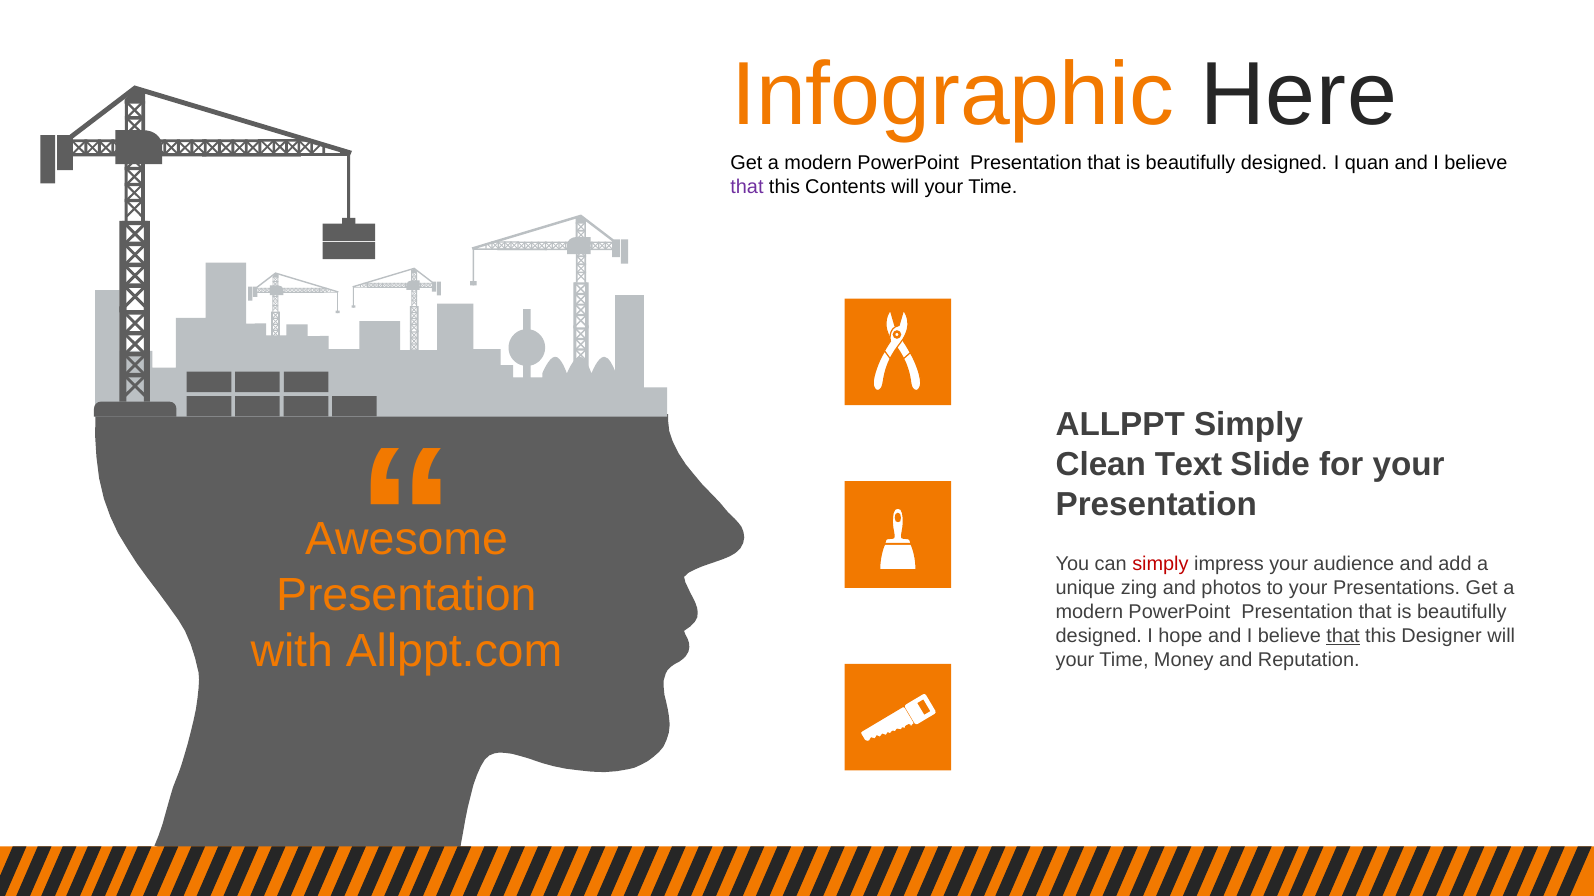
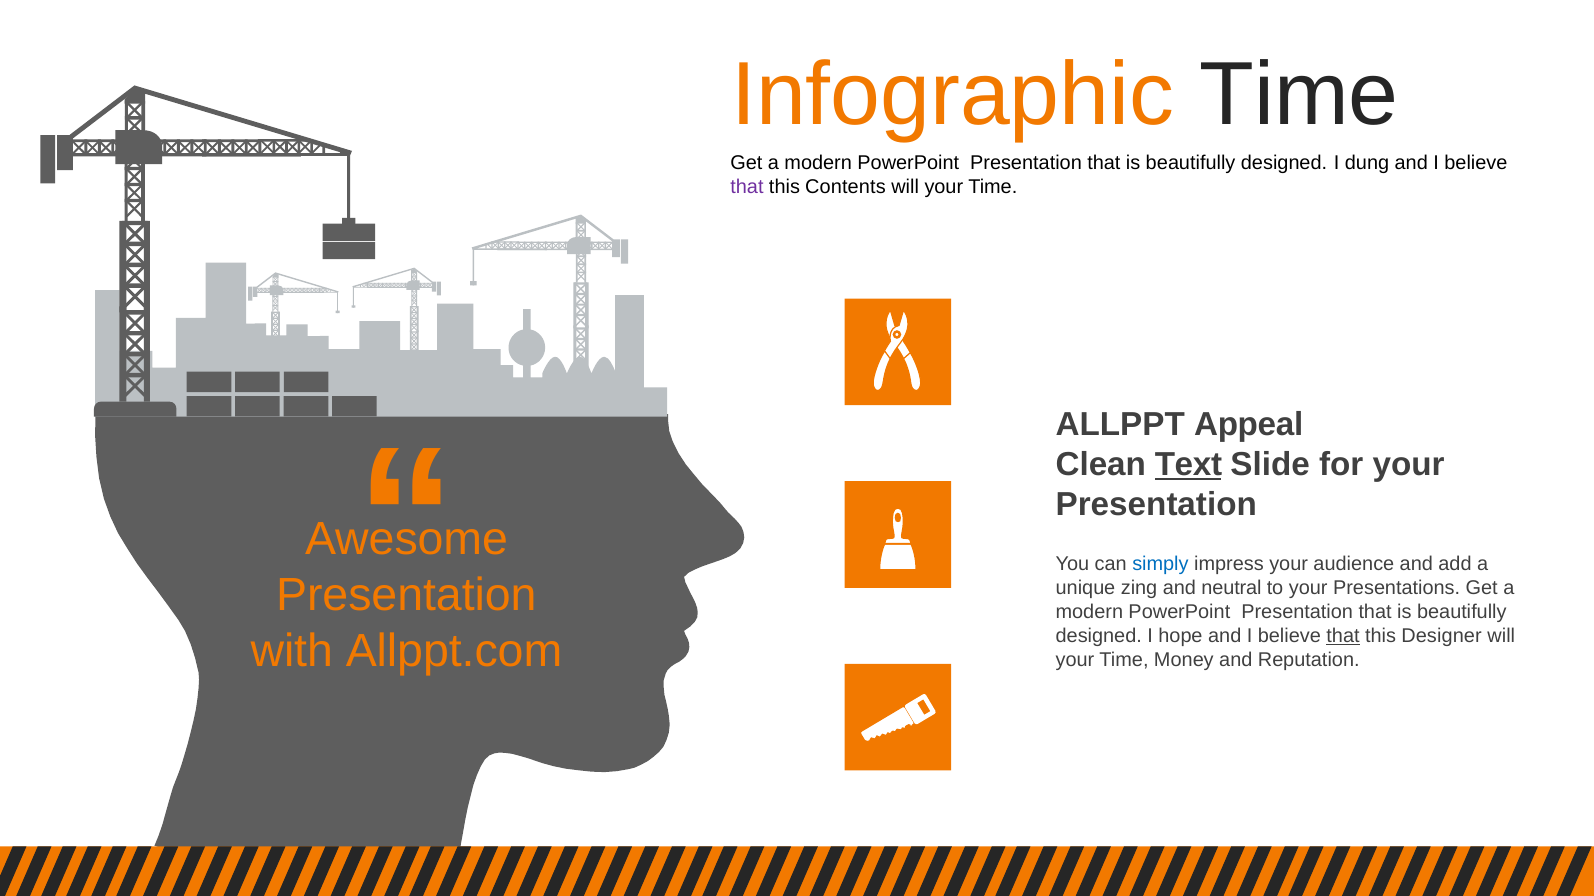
Infographic Here: Here -> Time
quan: quan -> dung
ALLPPT Simply: Simply -> Appeal
Text underline: none -> present
simply at (1160, 564) colour: red -> blue
photos: photos -> neutral
